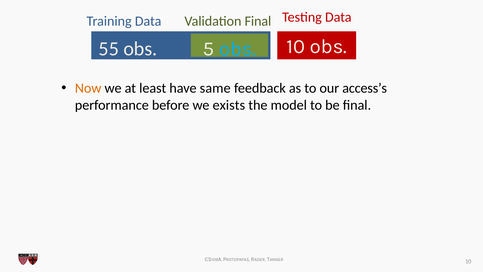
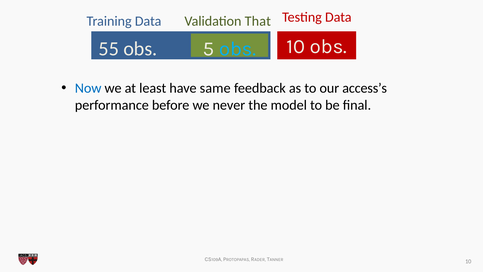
Validation Final: Final -> That
Now colour: orange -> blue
exists: exists -> never
